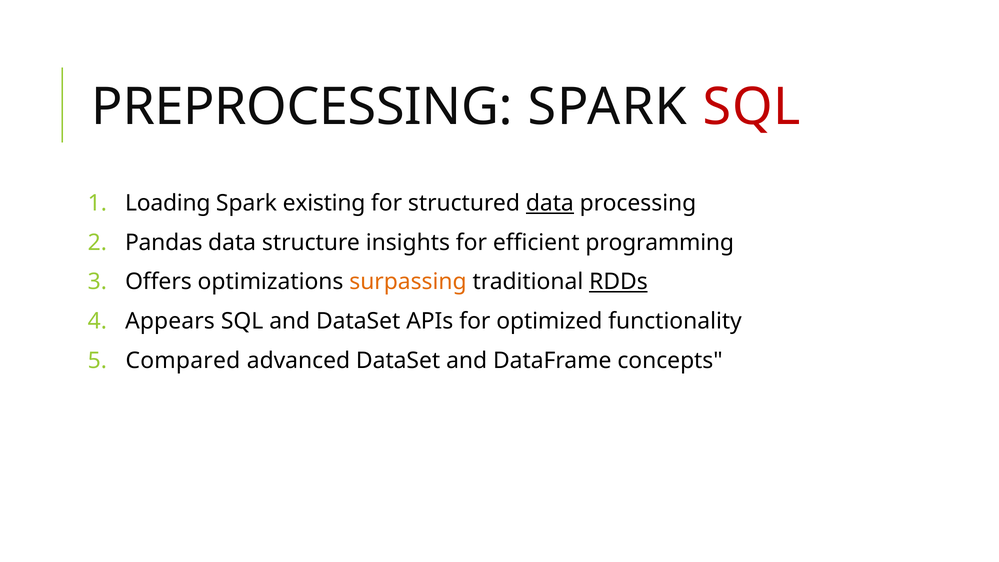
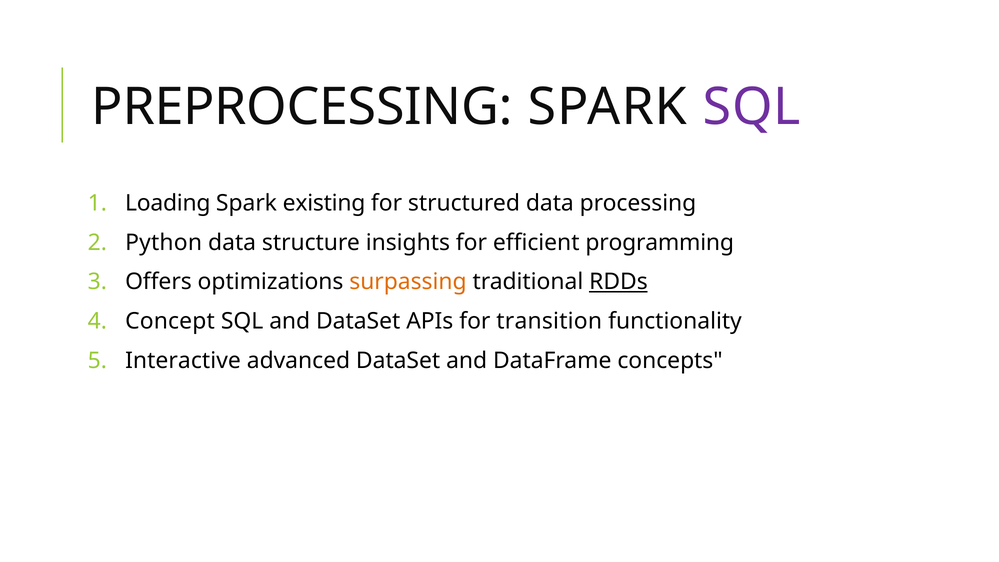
SQL at (752, 107) colour: red -> purple
data at (550, 203) underline: present -> none
Pandas: Pandas -> Python
Appears: Appears -> Concept
optimized: optimized -> transition
Compared: Compared -> Interactive
